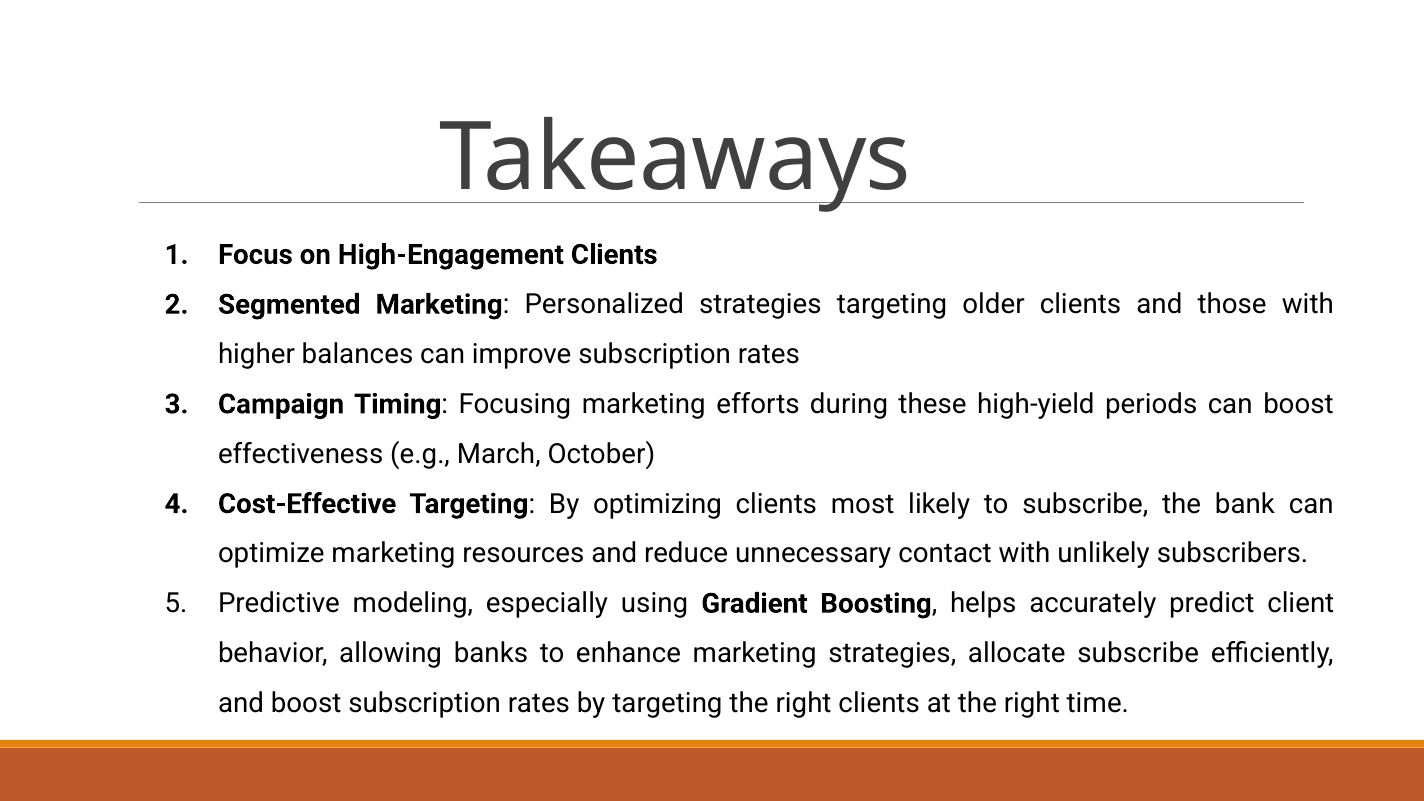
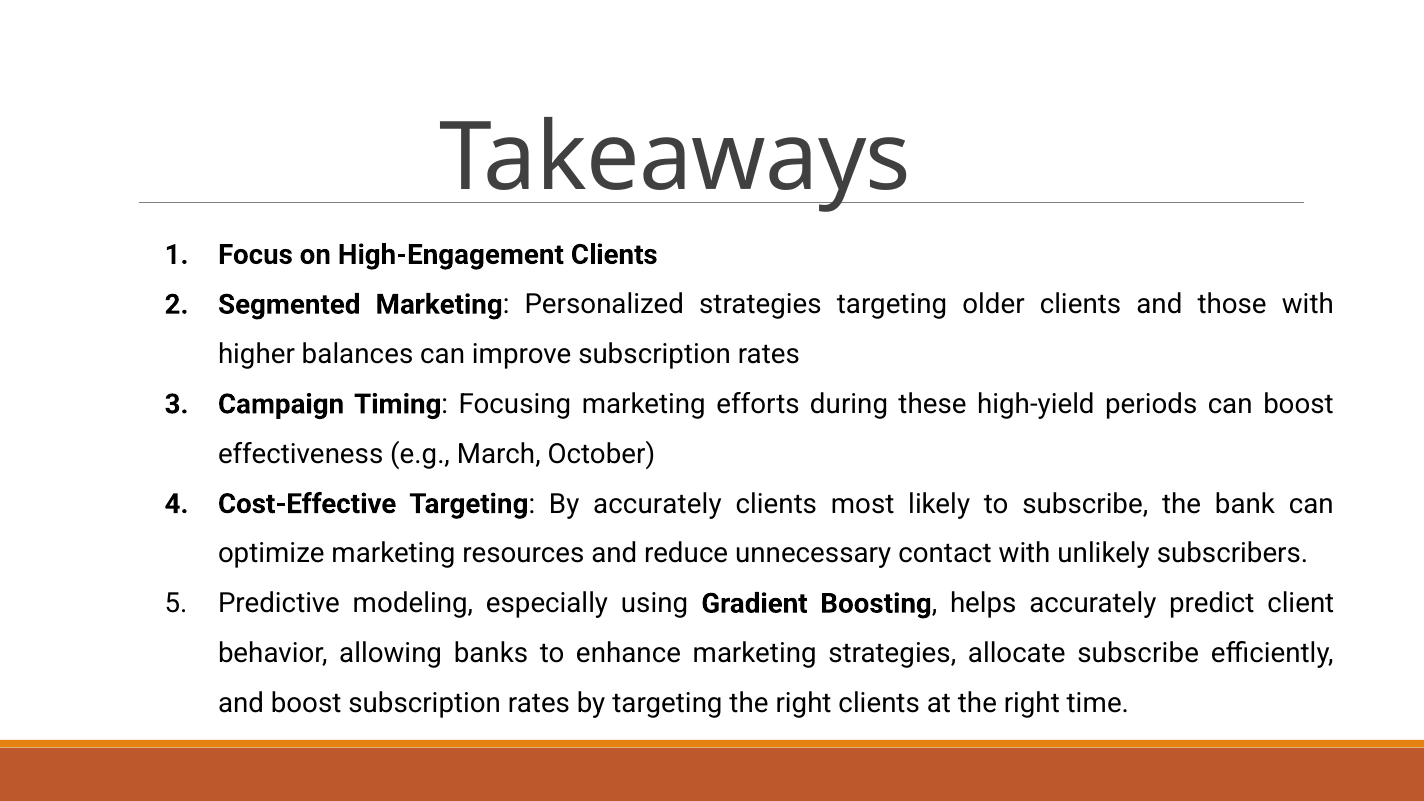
By optimizing: optimizing -> accurately
